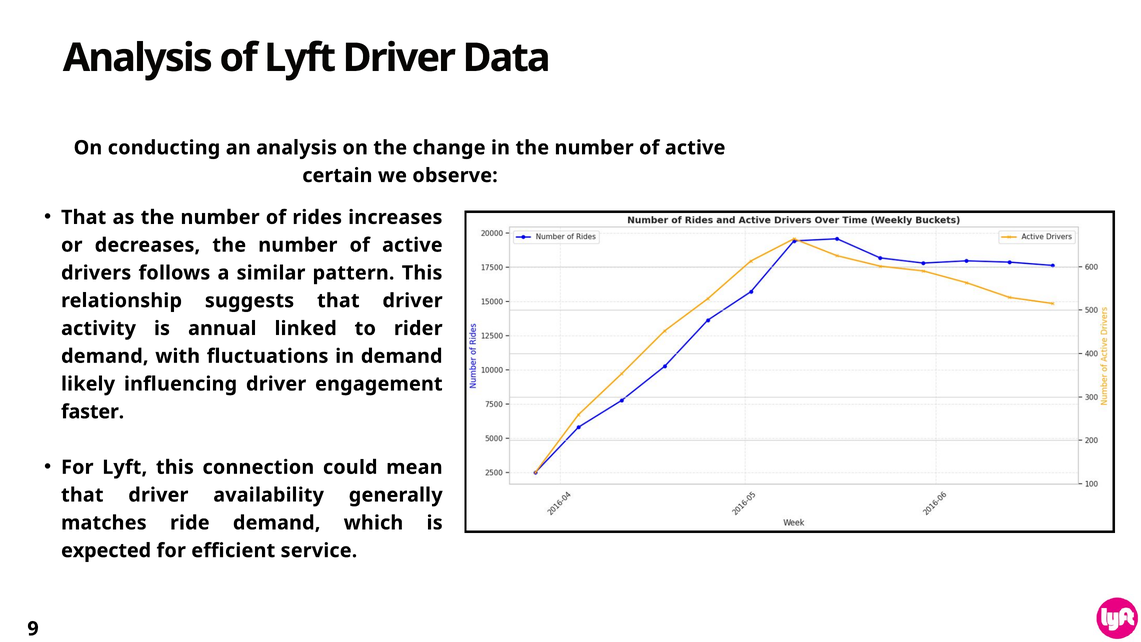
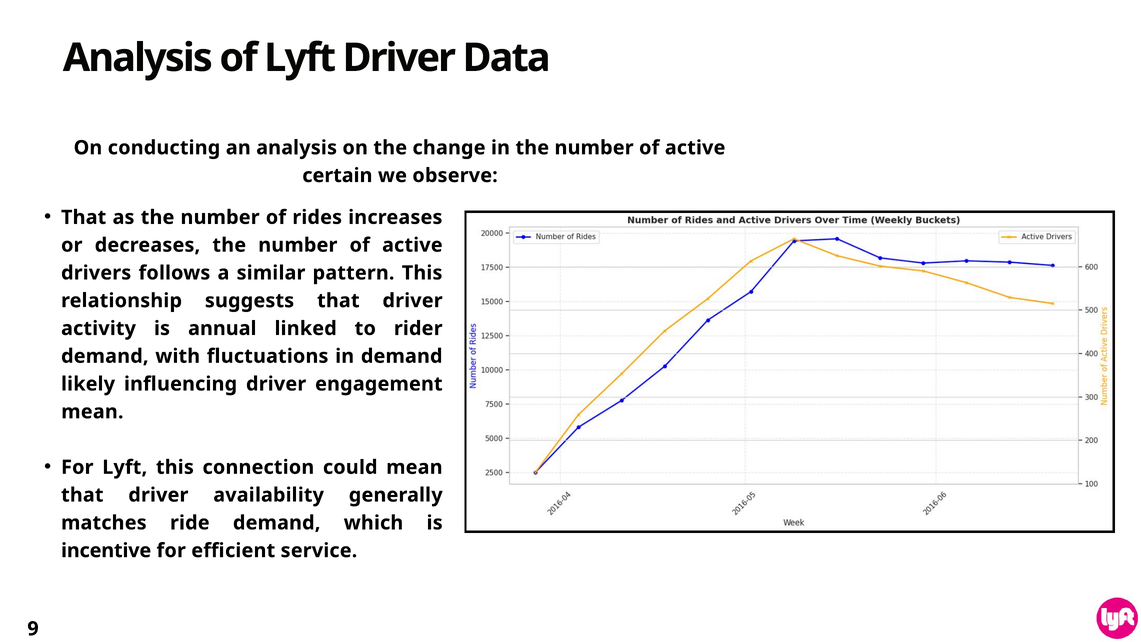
faster at (93, 412): faster -> mean
expected: expected -> incentive
